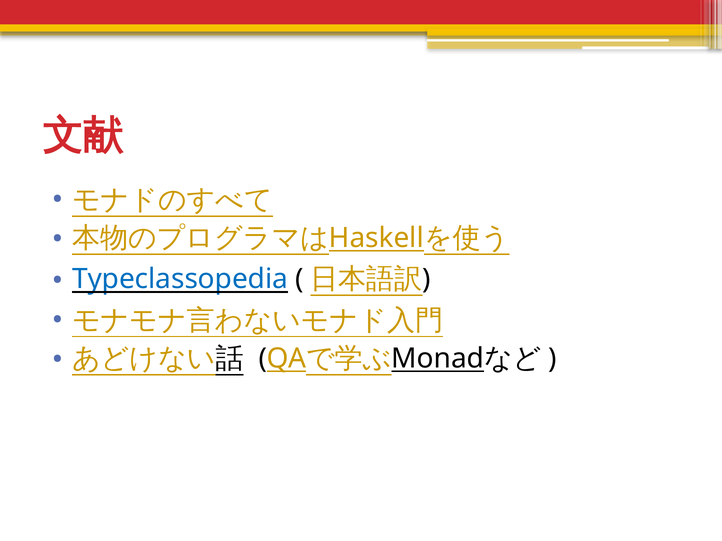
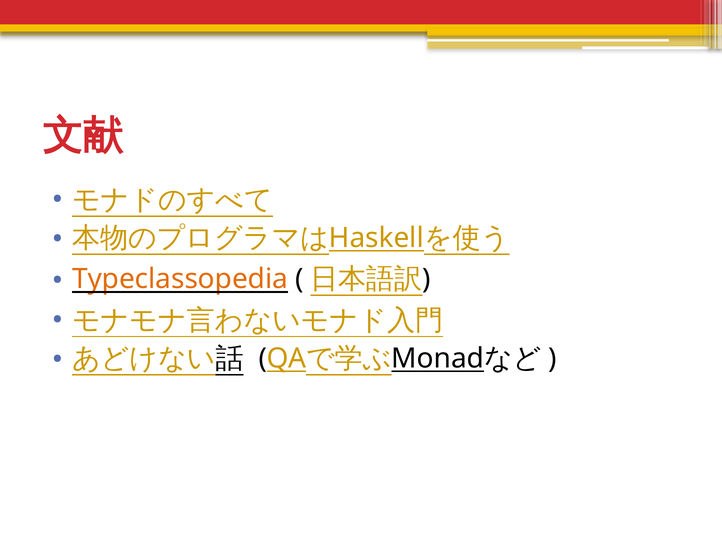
Typeclassopedia colour: blue -> orange
